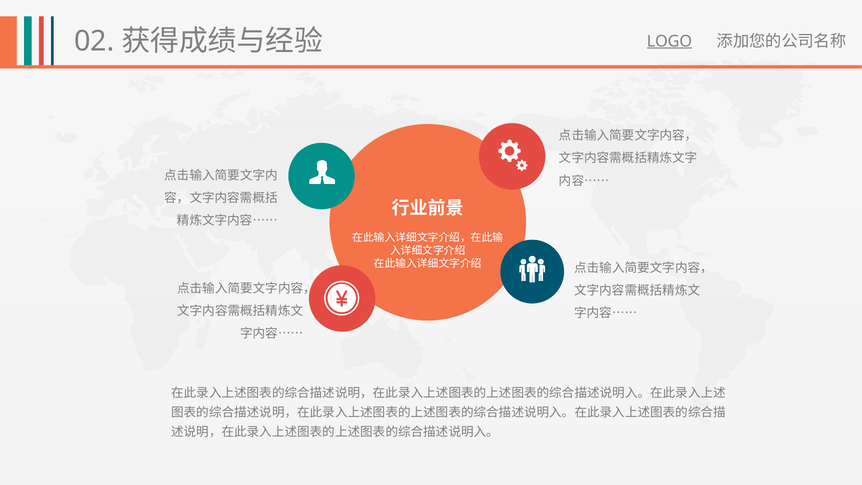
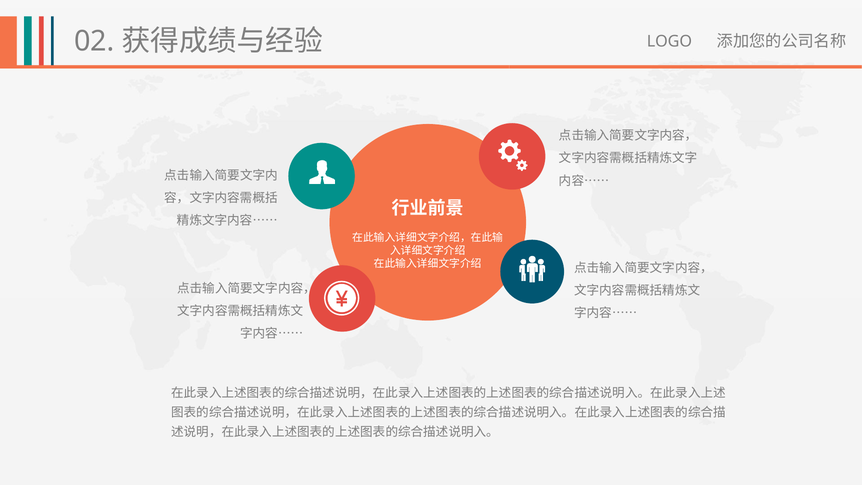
LOGO underline: present -> none
